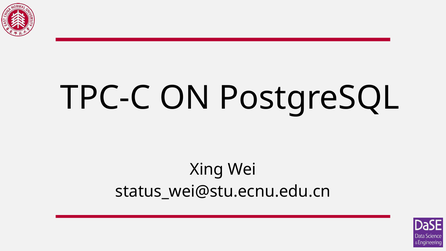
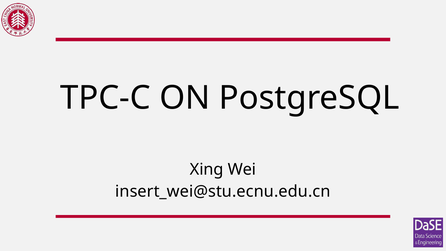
status_wei@stu.ecnu.edu.cn: status_wei@stu.ecnu.edu.cn -> insert_wei@stu.ecnu.edu.cn
